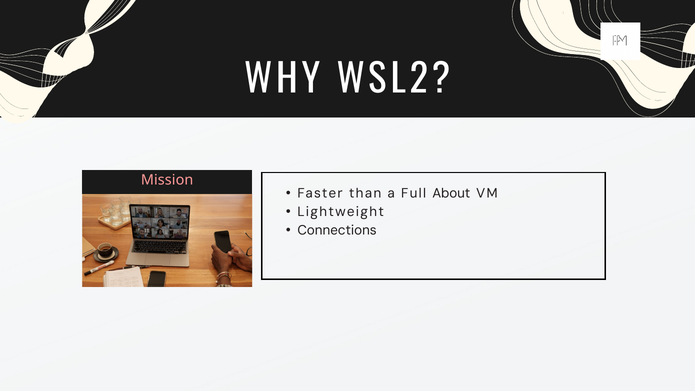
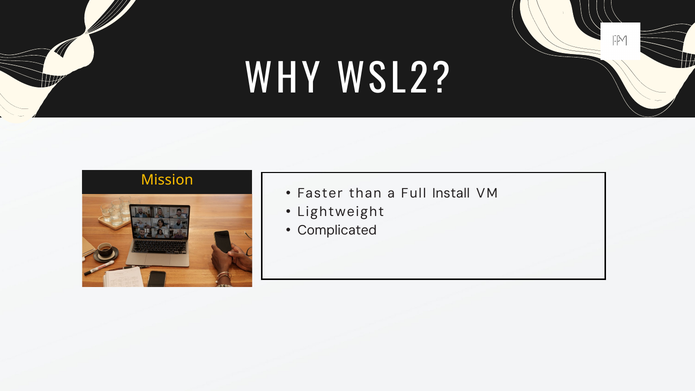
Mission colour: pink -> yellow
About: About -> Install
Connections: Connections -> Complicated
